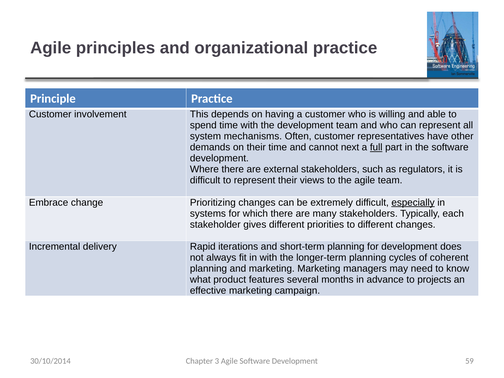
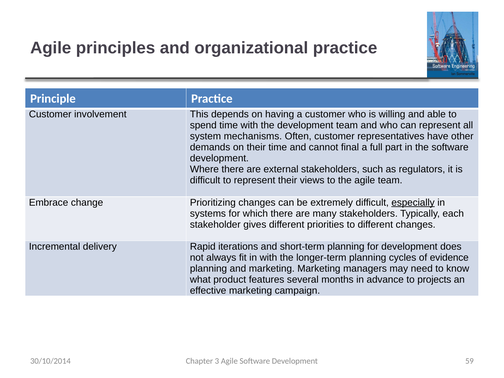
next: next -> final
full underline: present -> none
coherent: coherent -> evidence
